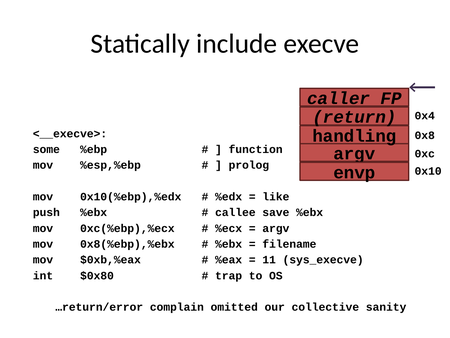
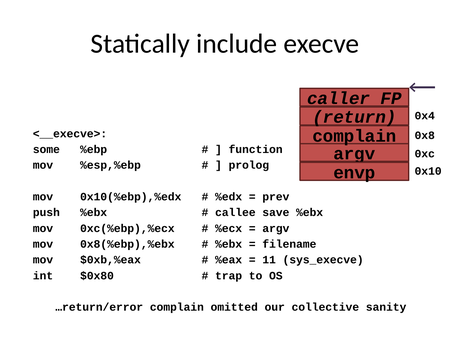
handling at (354, 136): handling -> complain
like: like -> prev
